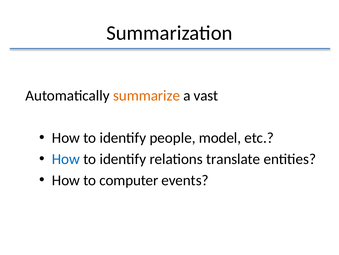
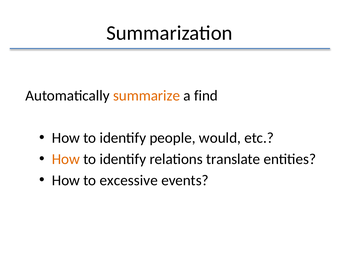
vast: vast -> find
model: model -> would
How at (66, 159) colour: blue -> orange
computer: computer -> excessive
